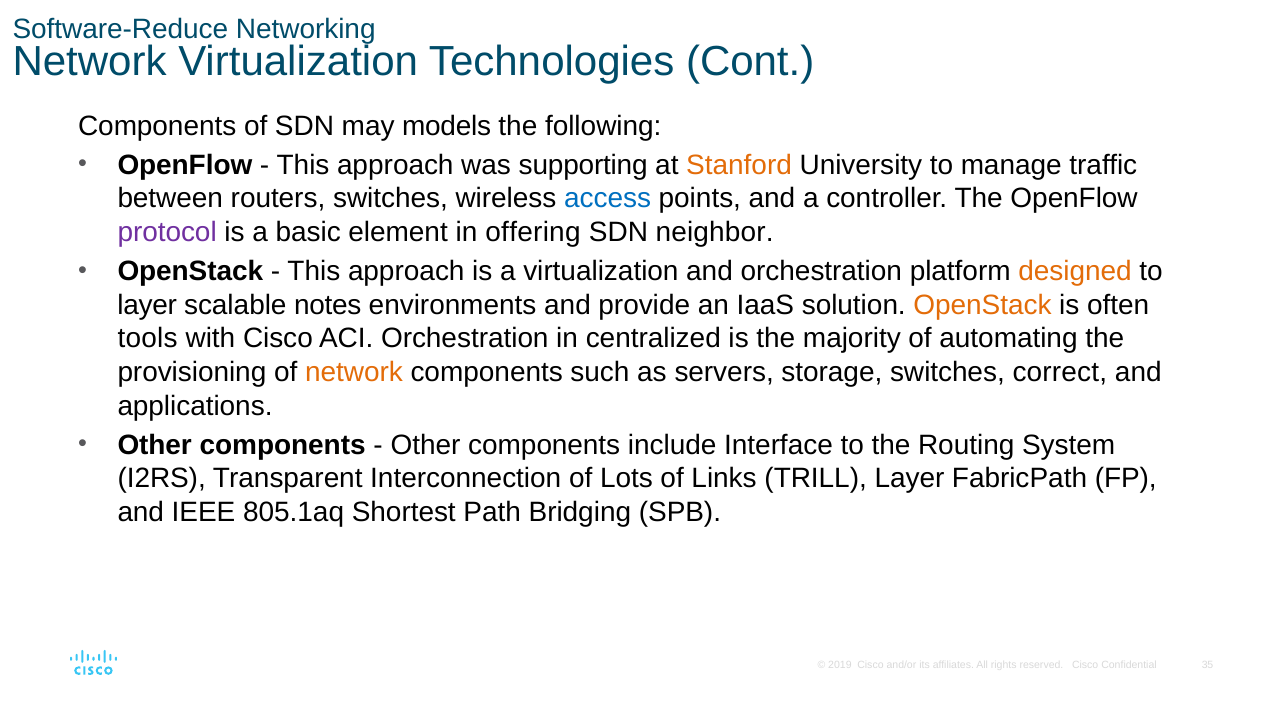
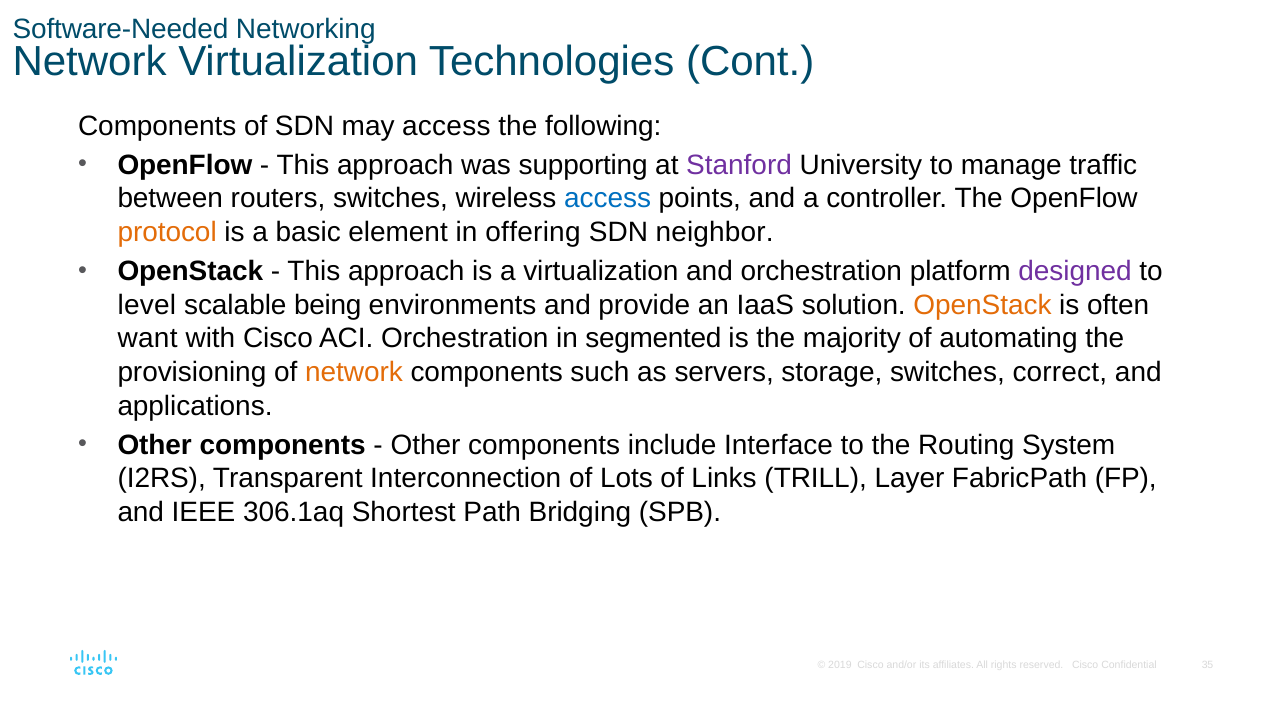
Software-Reduce: Software-Reduce -> Software-Needed
may models: models -> access
Stanford colour: orange -> purple
protocol colour: purple -> orange
designed colour: orange -> purple
layer at (147, 305): layer -> level
notes: notes -> being
tools: tools -> want
centralized: centralized -> segmented
805.1aq: 805.1aq -> 306.1aq
